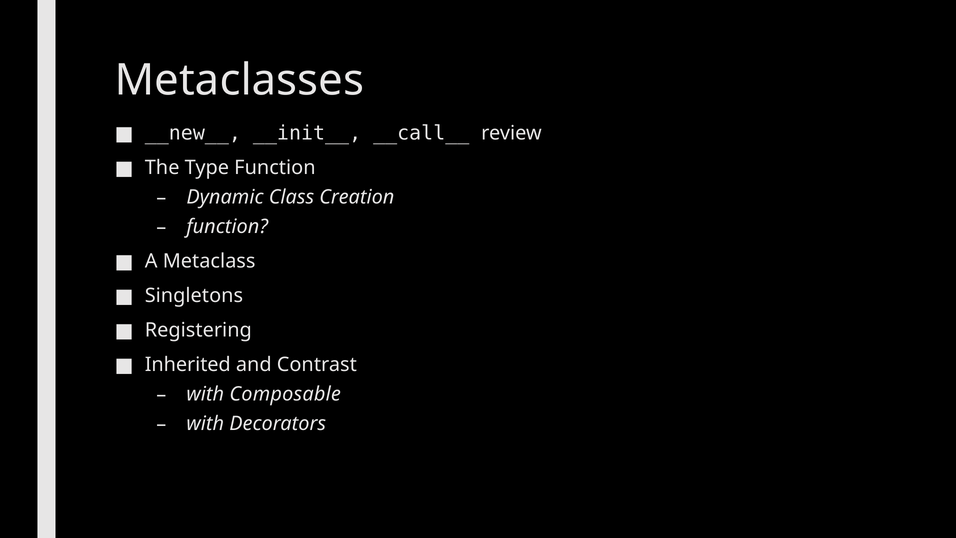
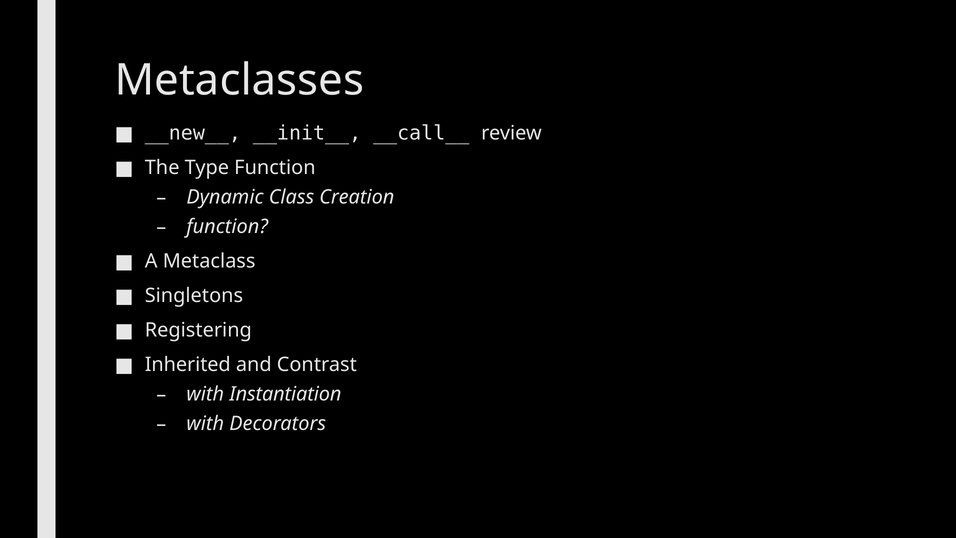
Composable: Composable -> Instantiation
